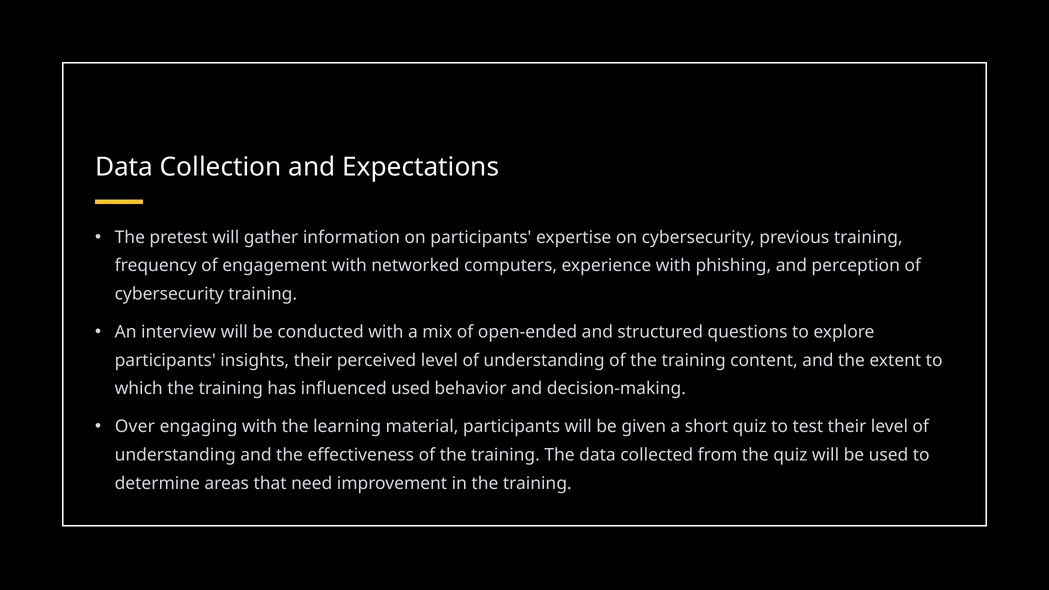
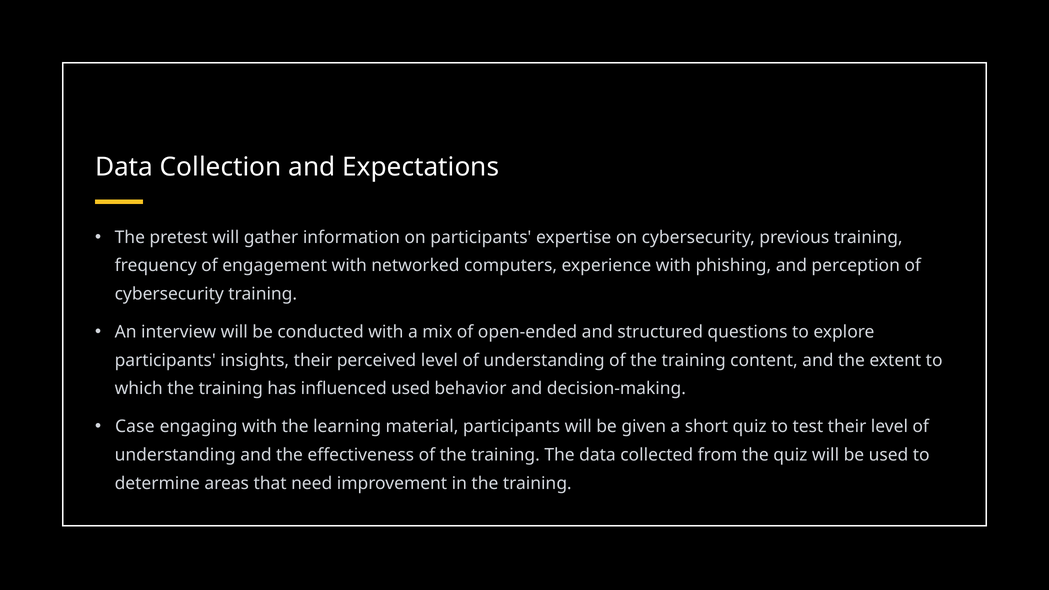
Over: Over -> Case
